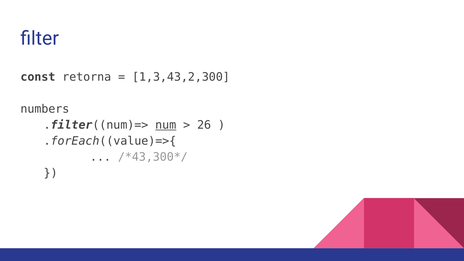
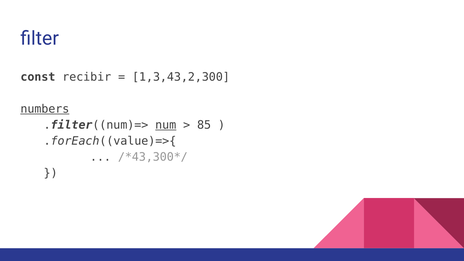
retorna: retorna -> recibir
numbers underline: none -> present
26: 26 -> 85
